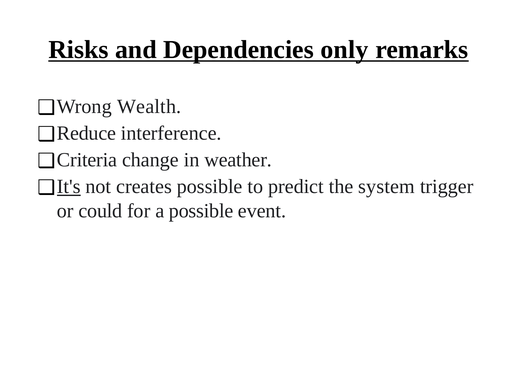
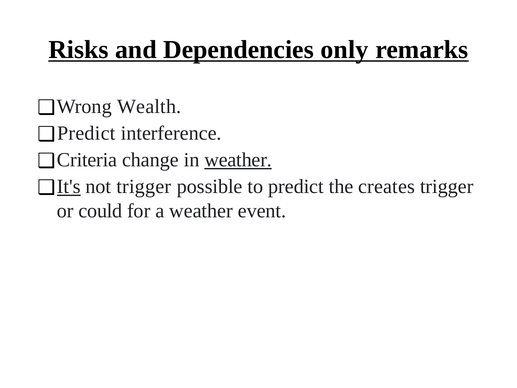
Reduce at (87, 133): Reduce -> Predict
weather at (238, 160) underline: none -> present
not creates: creates -> trigger
system: system -> creates
a possible: possible -> weather
